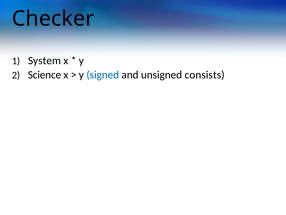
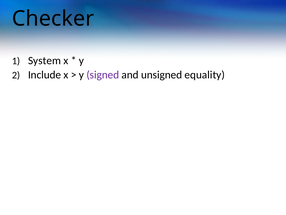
Science: Science -> Include
signed colour: blue -> purple
consists: consists -> equality
